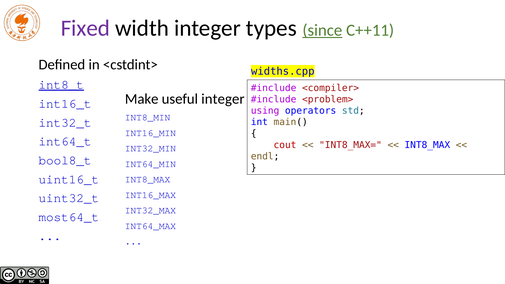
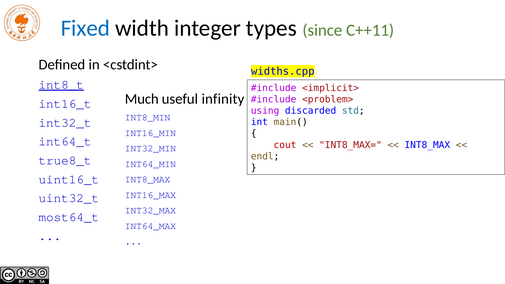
Fixed colour: purple -> blue
since underline: present -> none
<compiler>: <compiler> -> <implicit>
Make: Make -> Much
useful integer: integer -> infinity
operators: operators -> discarded
bool8_t: bool8_t -> true8_t
